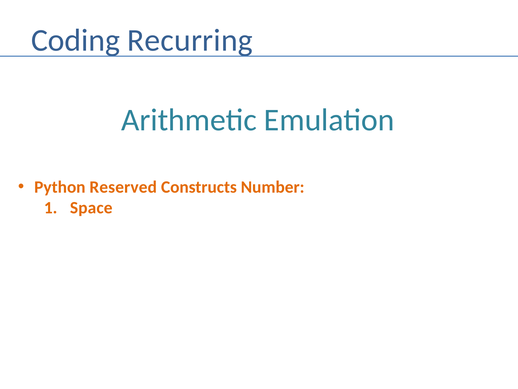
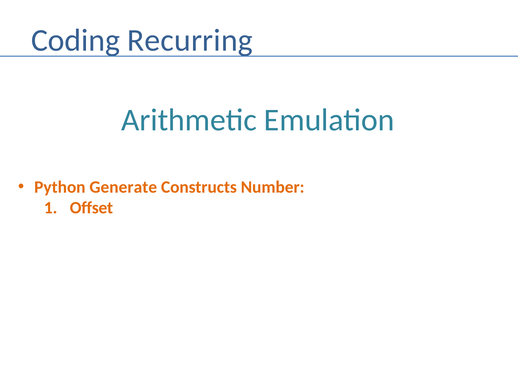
Reserved: Reserved -> Generate
Space: Space -> Offset
